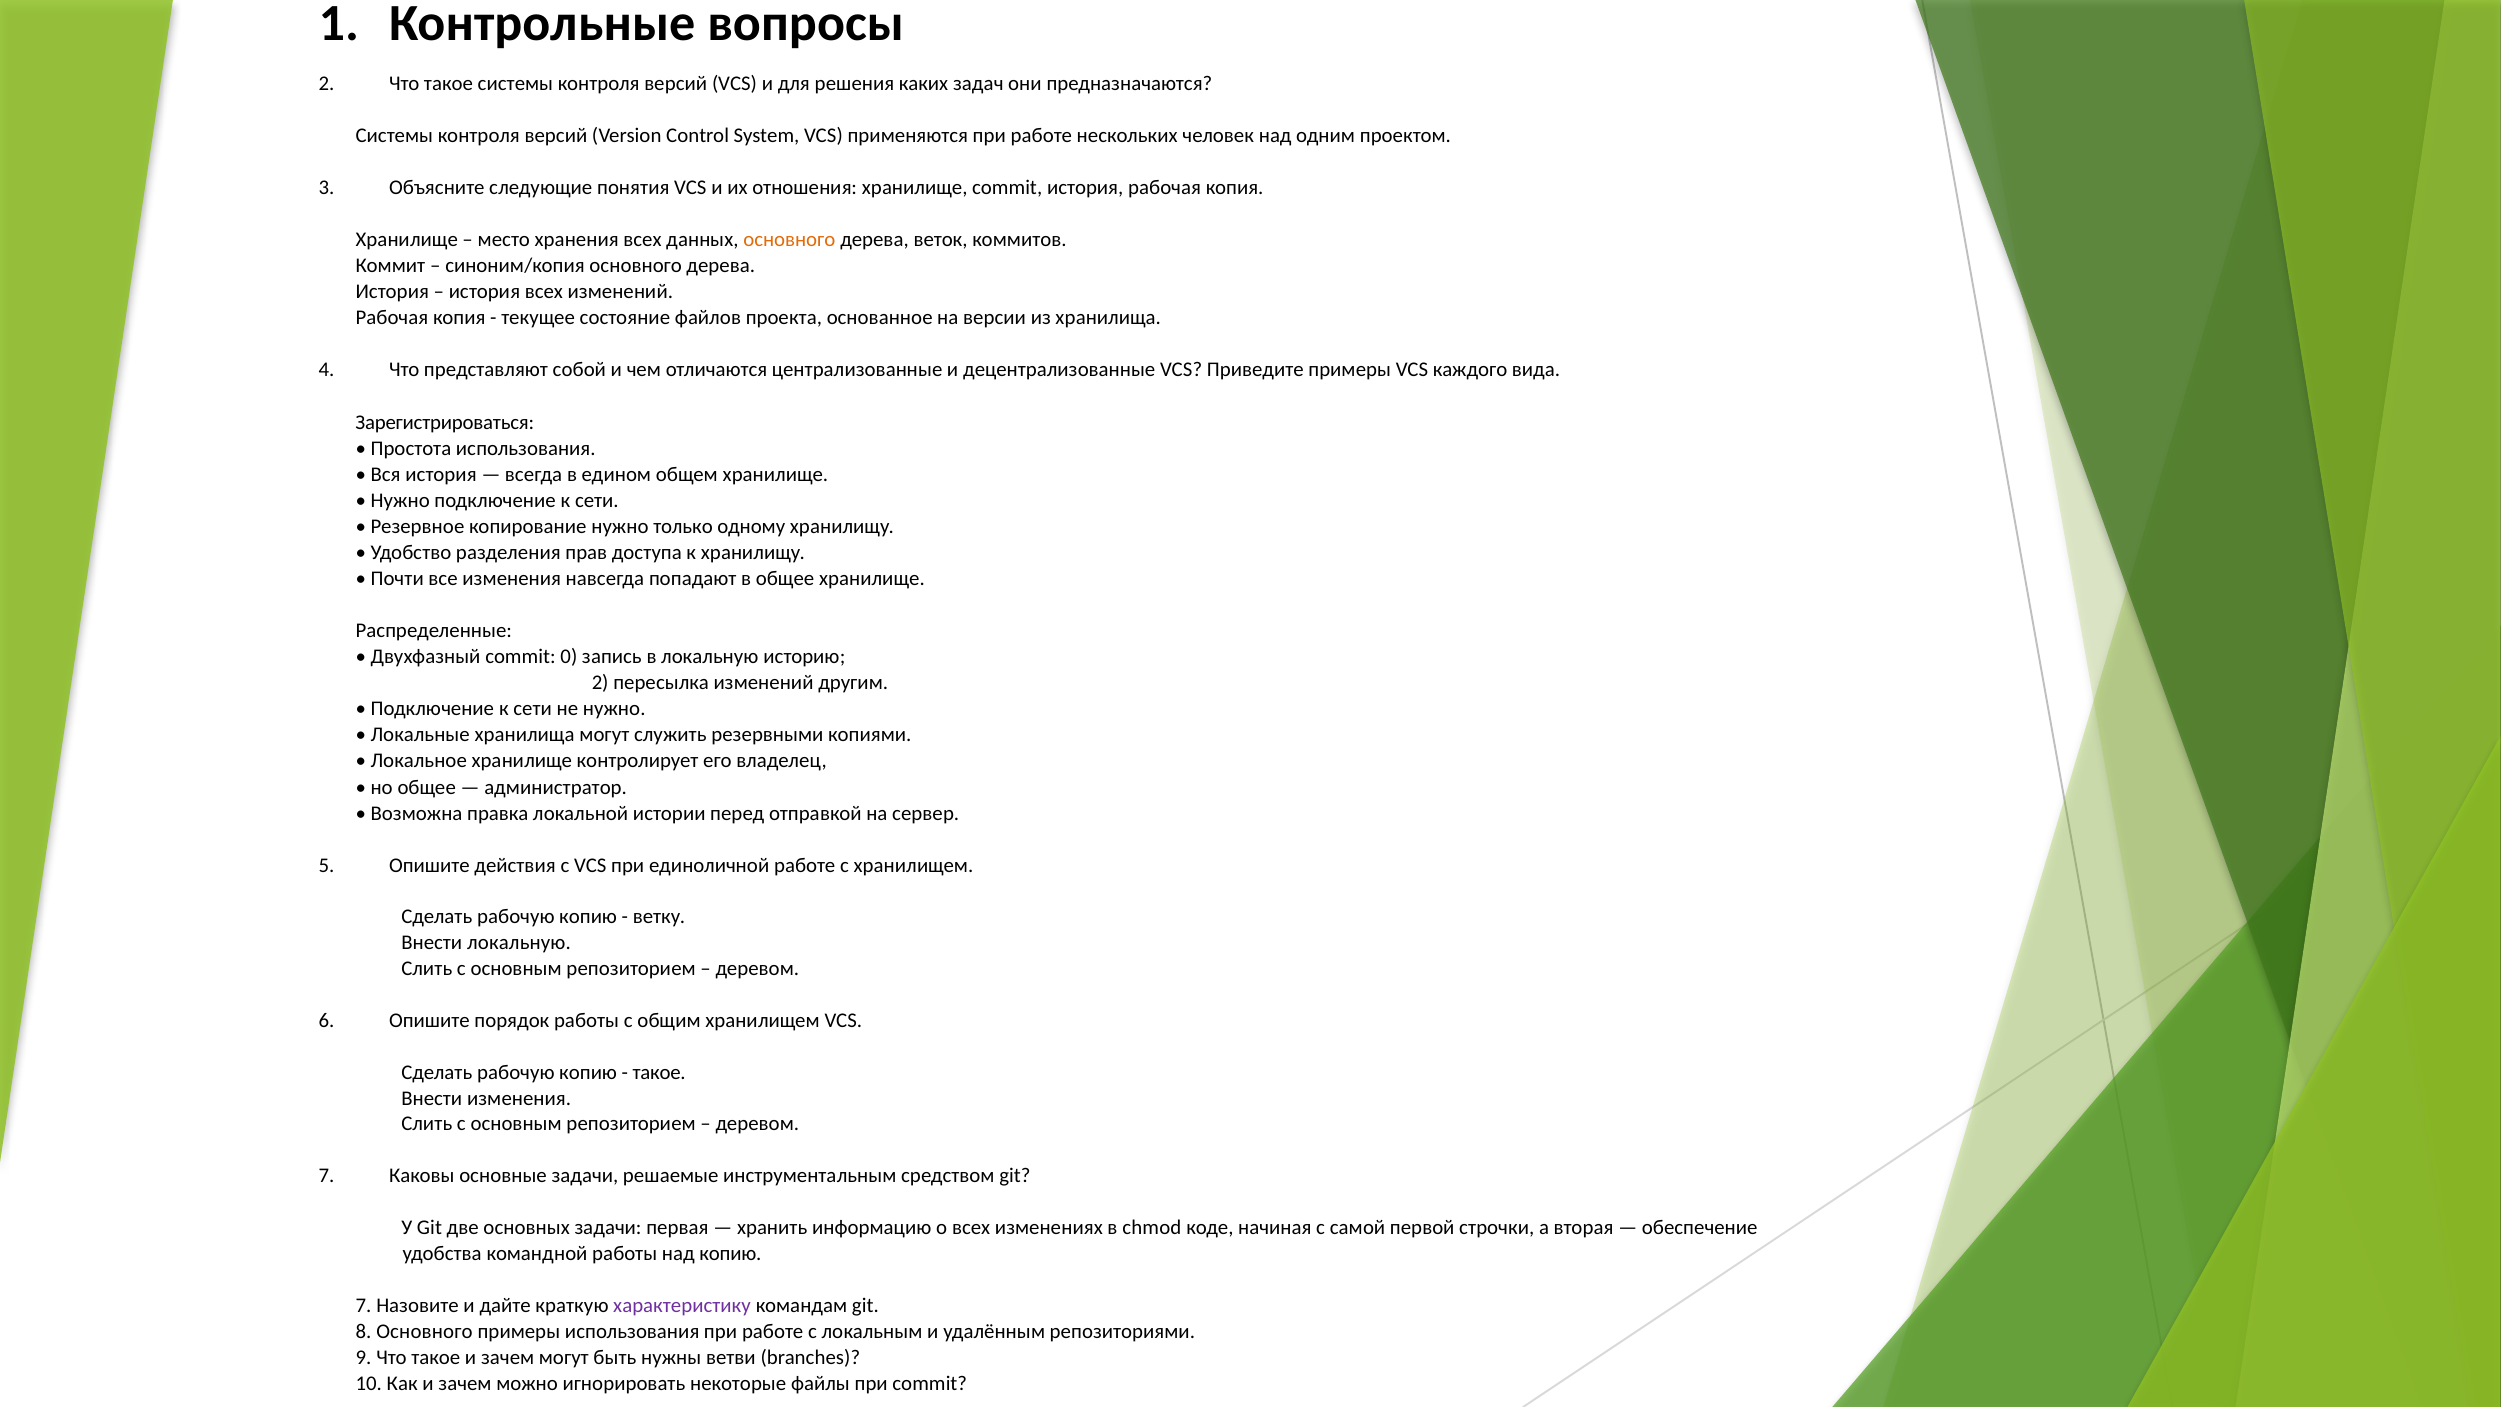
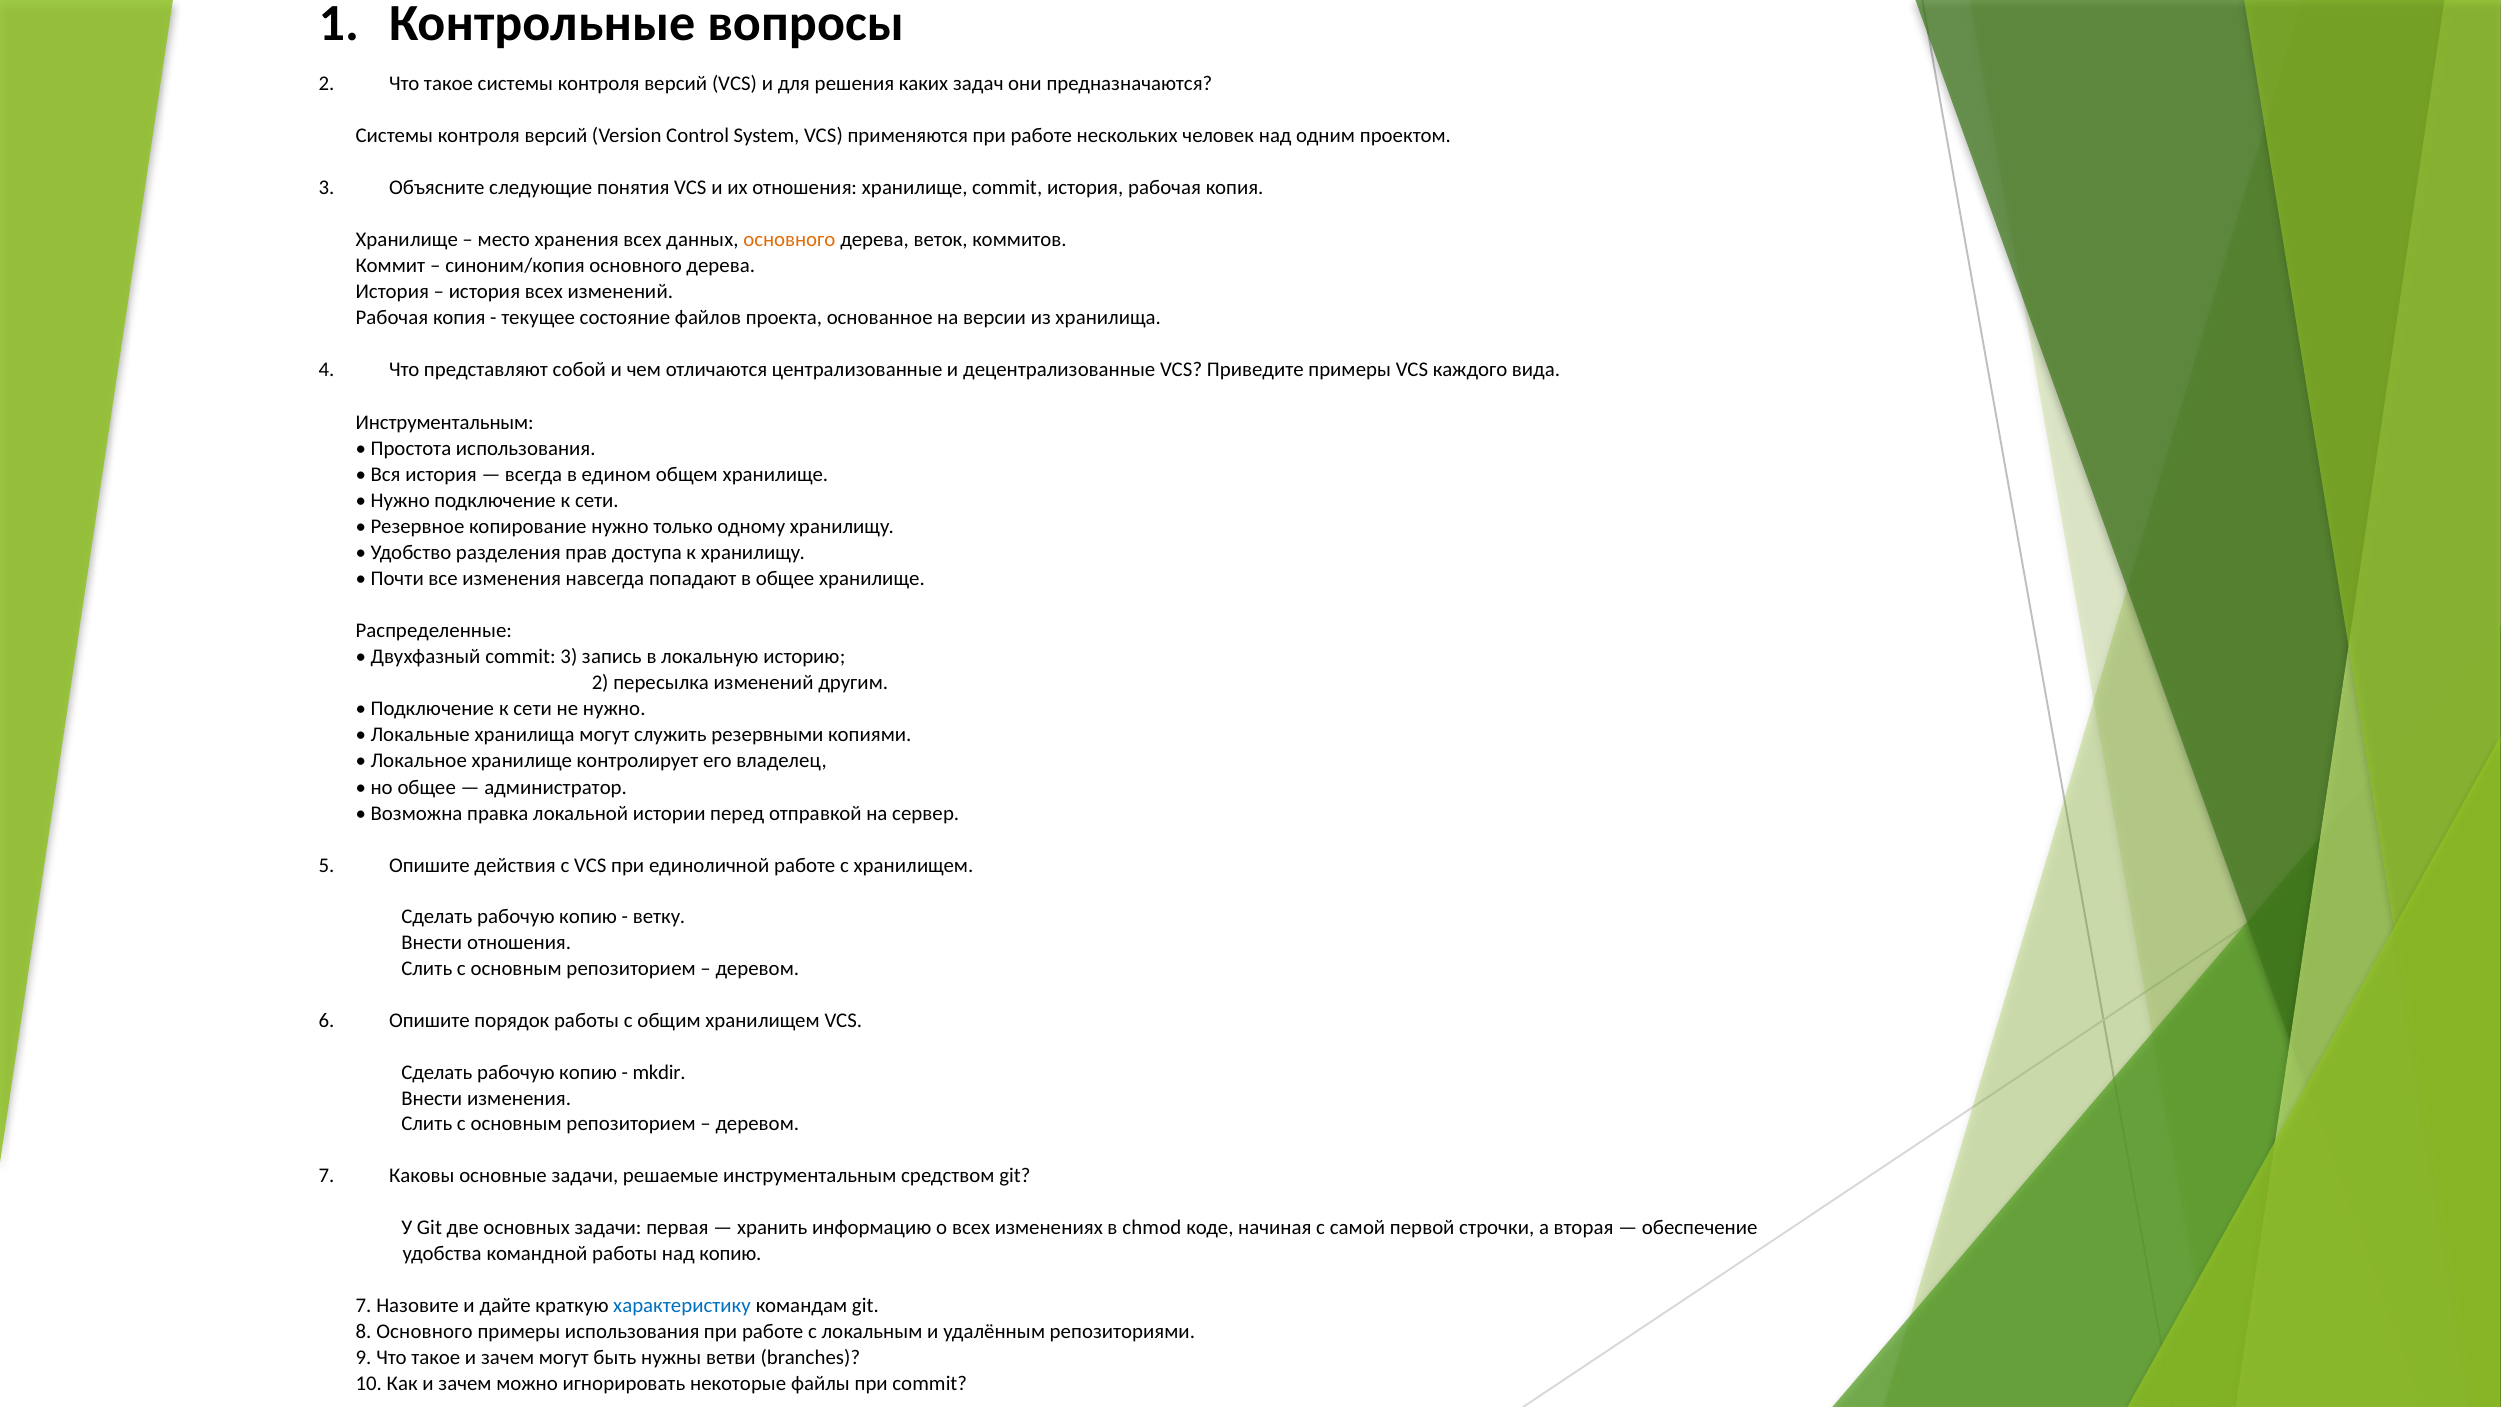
Зарегистрироваться at (445, 422): Зарегистрироваться -> Инструментальным
commit 0: 0 -> 3
Внести локальную: локальную -> отношения
такое at (659, 1072): такое -> mkdir
характеристику colour: purple -> blue
